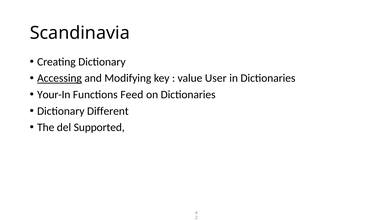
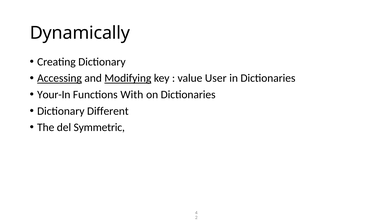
Scandinavia: Scandinavia -> Dynamically
Modifying underline: none -> present
Feed: Feed -> With
Supported: Supported -> Symmetric
